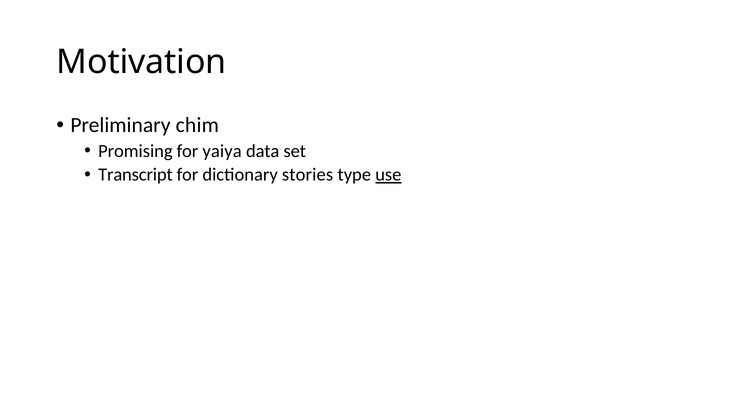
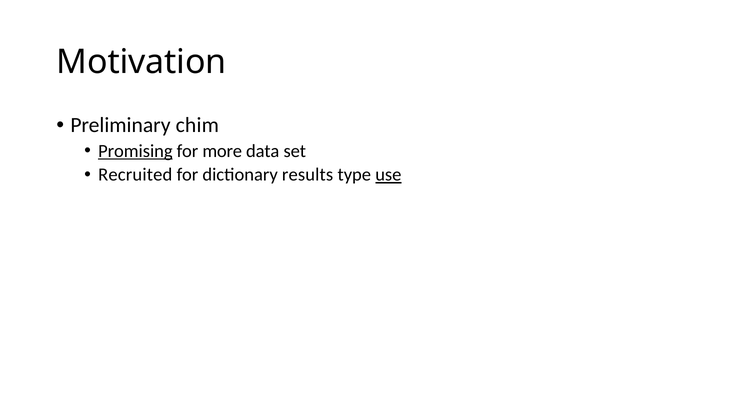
Promising underline: none -> present
yaiya: yaiya -> more
Transcript: Transcript -> Recruited
stories: stories -> results
